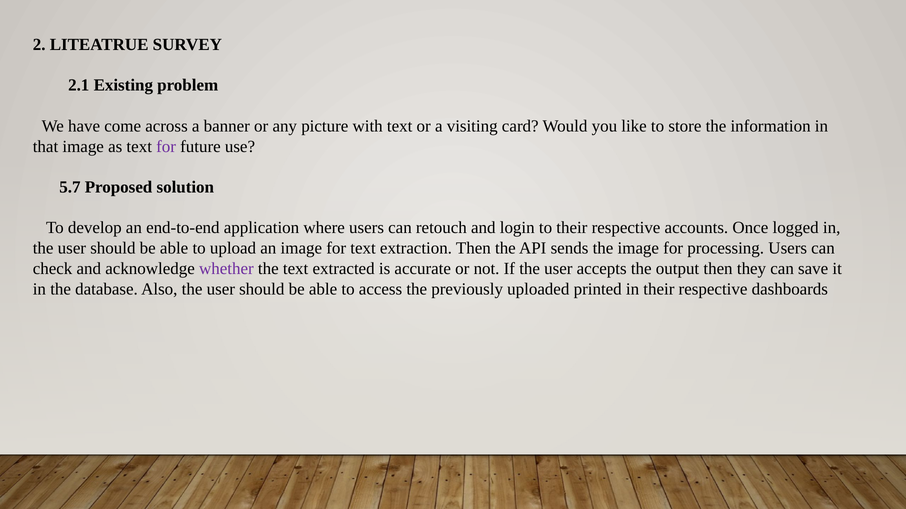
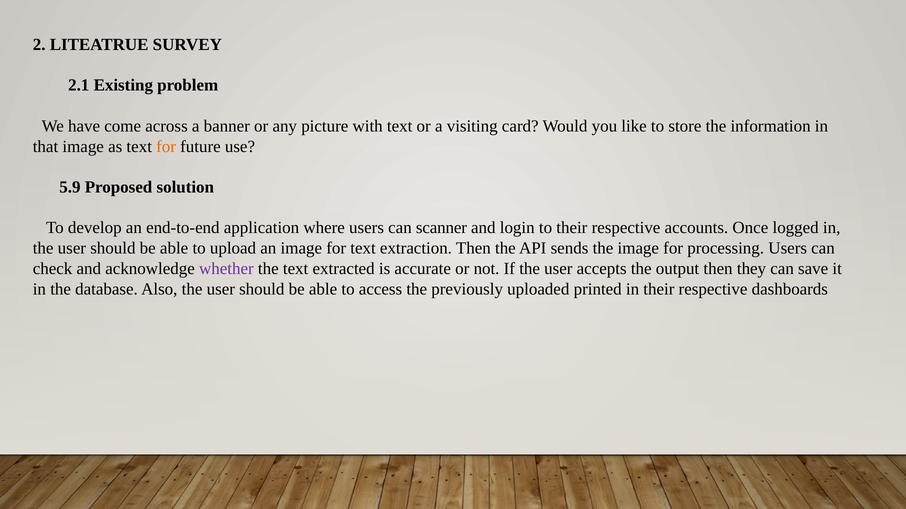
for at (166, 147) colour: purple -> orange
5.7: 5.7 -> 5.9
retouch: retouch -> scanner
